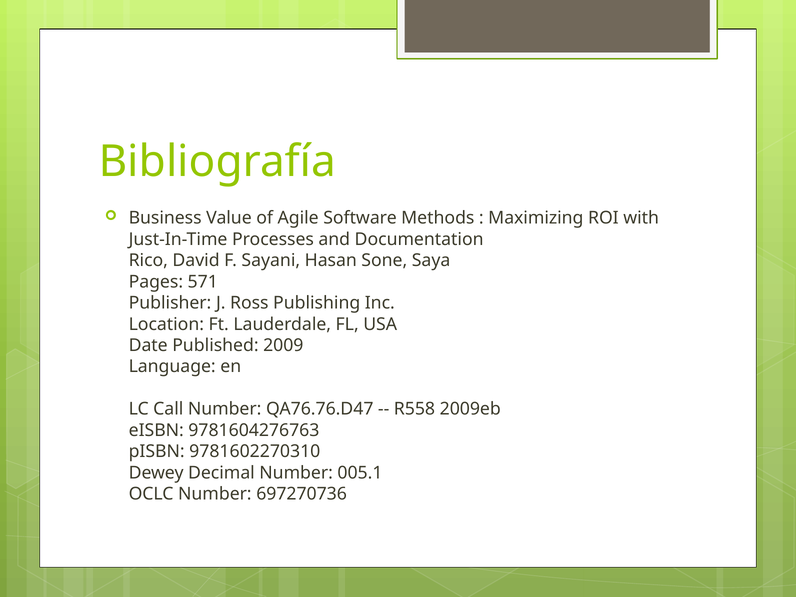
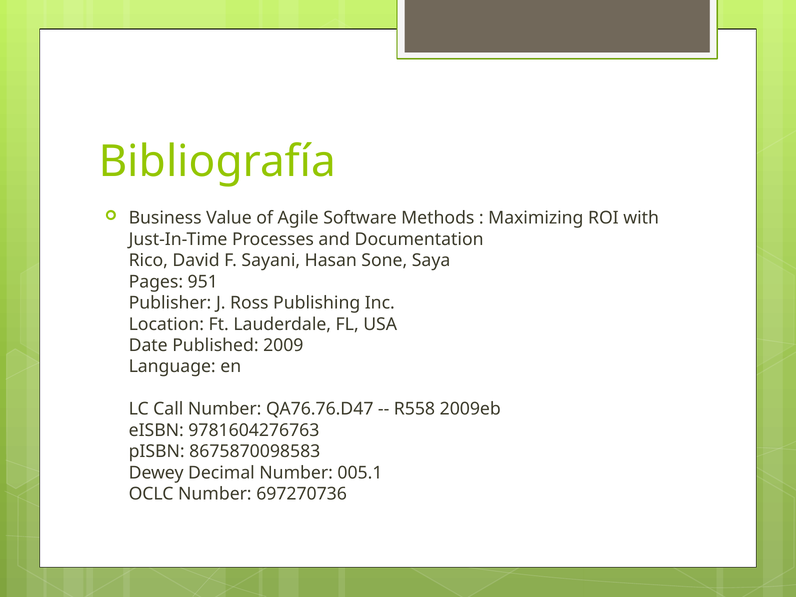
571: 571 -> 951
9781602270310: 9781602270310 -> 8675870098583
